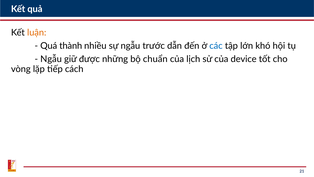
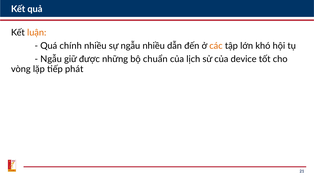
thành: thành -> chính
ngẫu trước: trước -> nhiều
các colour: blue -> orange
cách: cách -> phát
